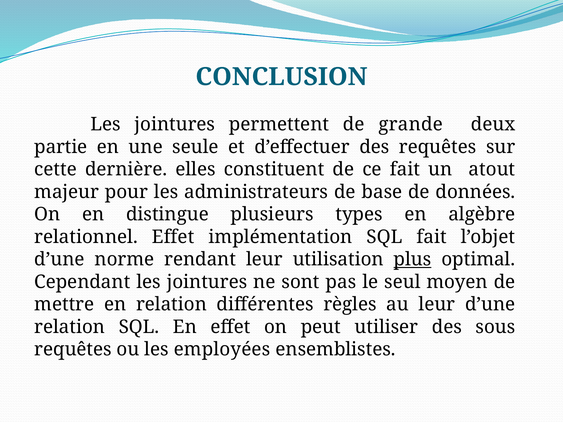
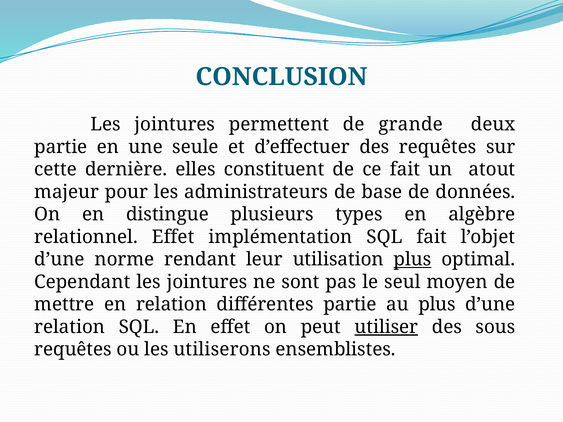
différentes règles: règles -> partie
au leur: leur -> plus
utiliser underline: none -> present
employées: employées -> utiliserons
